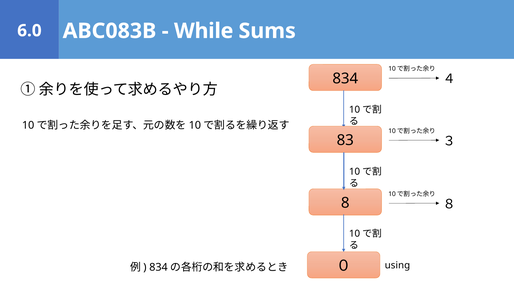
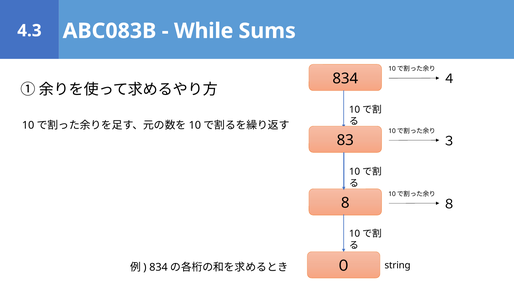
6.0: 6.0 -> 4.3
using: using -> string
